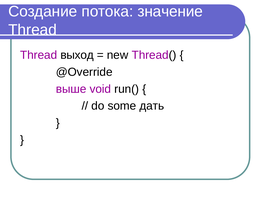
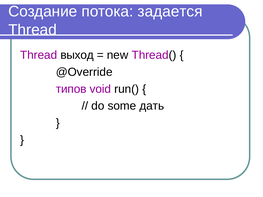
значение: значение -> задается
выше: выше -> типов
